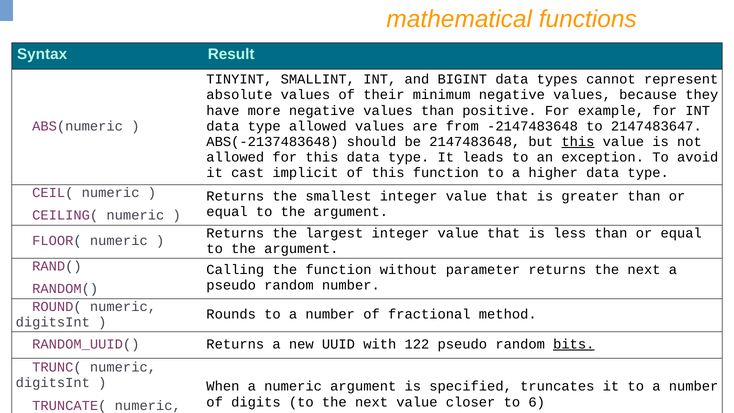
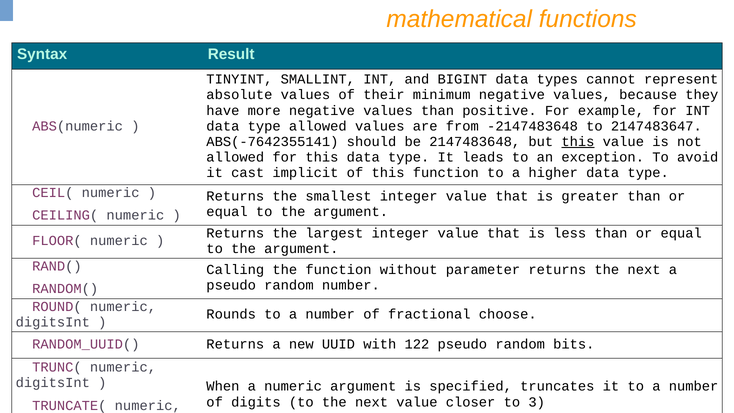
ABS(-2137483648: ABS(-2137483648 -> ABS(-7642355141
method: method -> choose
bits underline: present -> none
6: 6 -> 3
